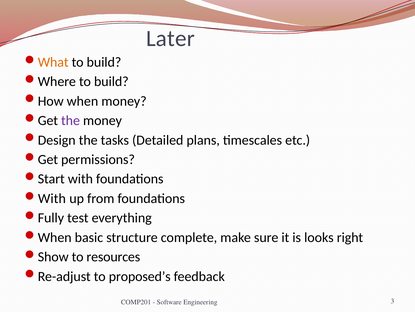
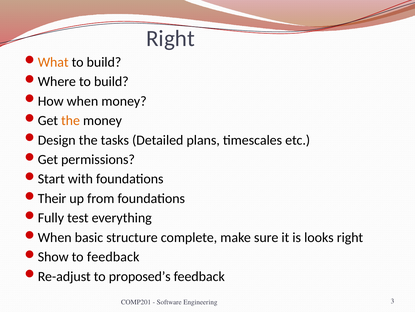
Later at (170, 38): Later -> Right
the at (71, 120) colour: purple -> orange
With at (52, 198): With -> Their
to resources: resources -> feedback
